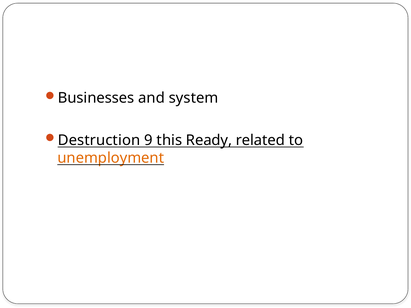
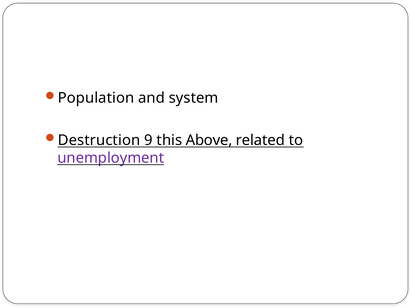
Businesses: Businesses -> Population
Ready: Ready -> Above
unemployment colour: orange -> purple
